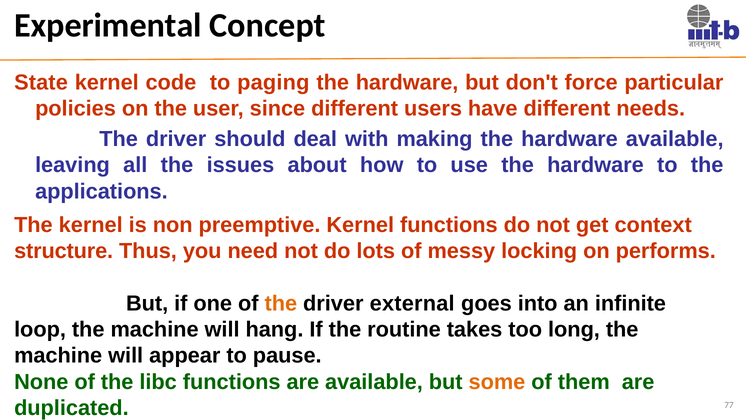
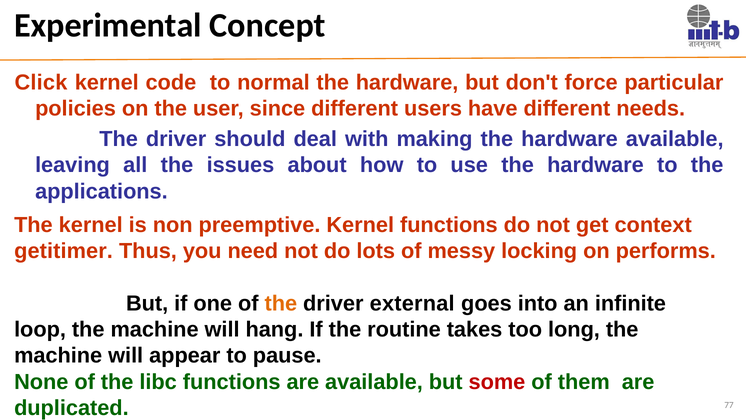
State: State -> Click
paging: paging -> normal
structure: structure -> getitimer
some colour: orange -> red
